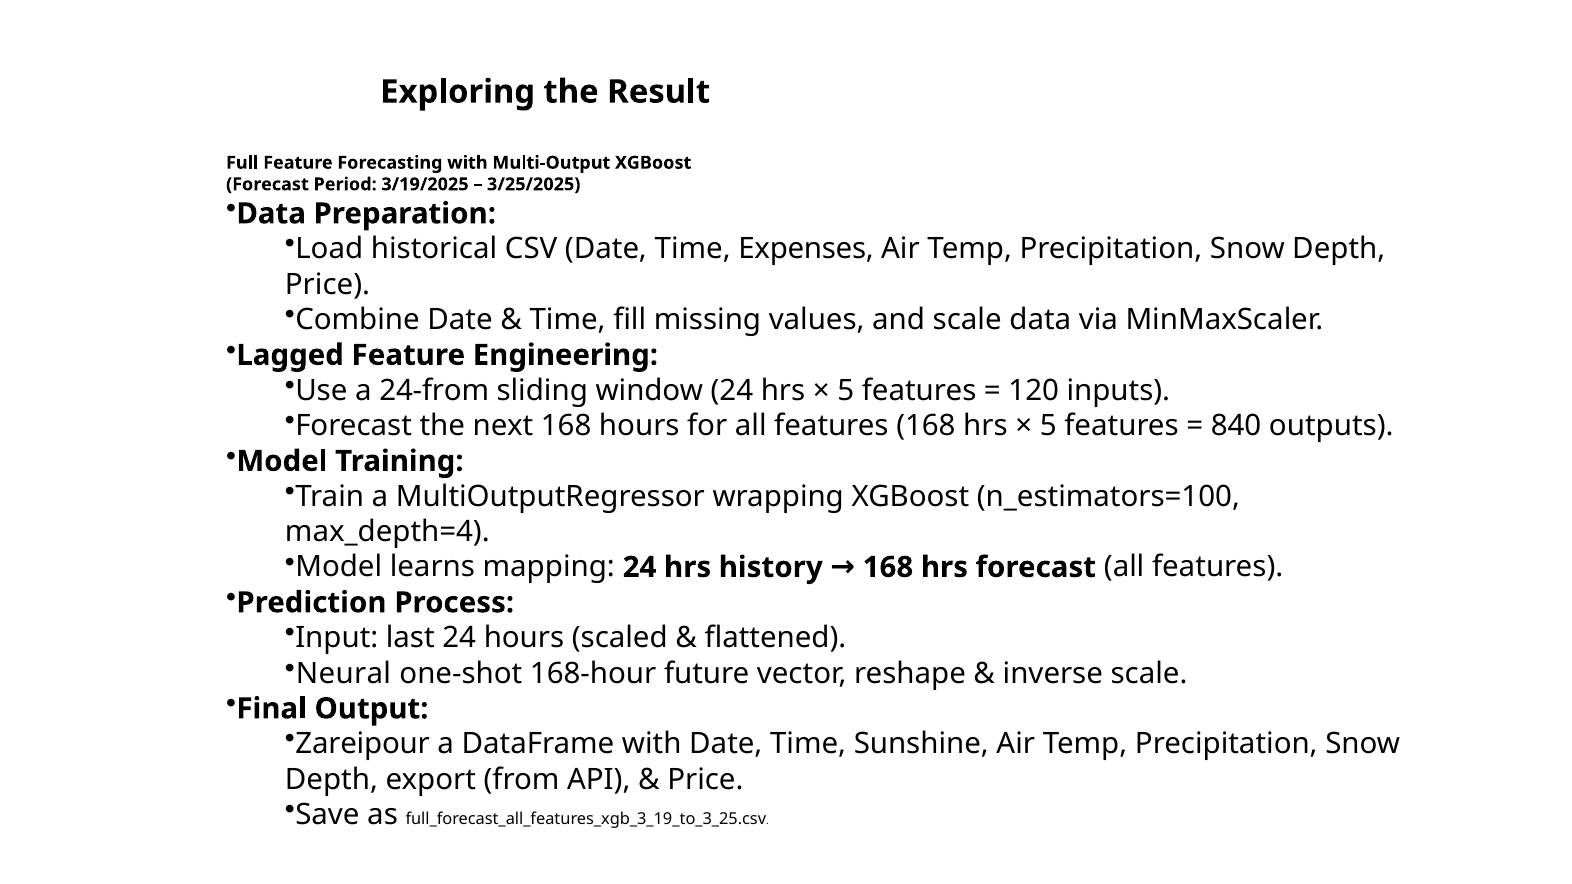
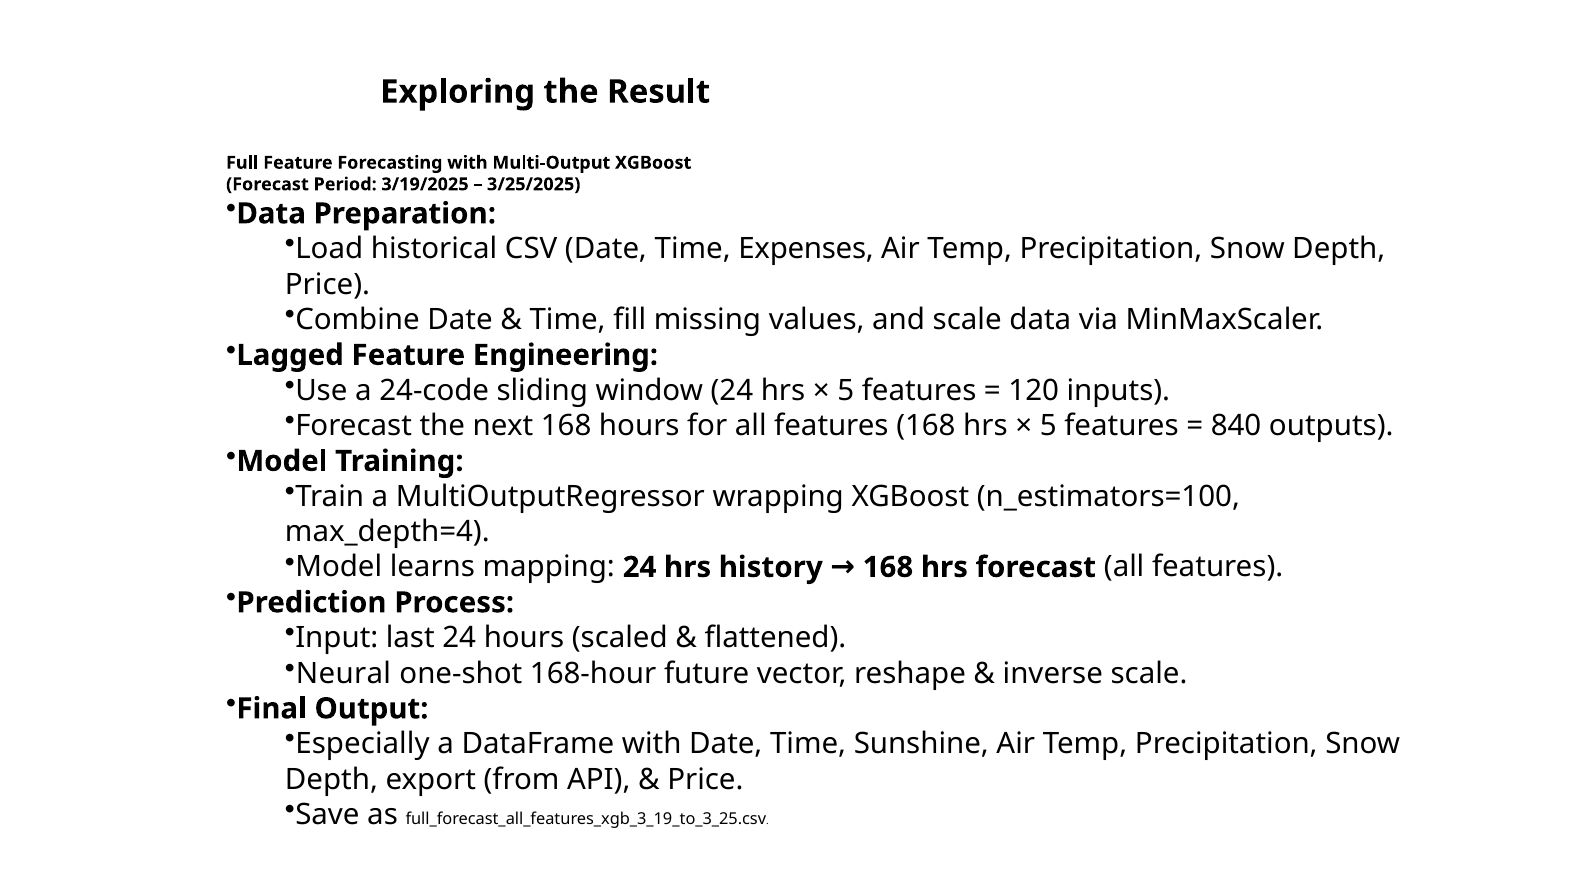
24-from: 24-from -> 24-code
Zareipour: Zareipour -> Especially
